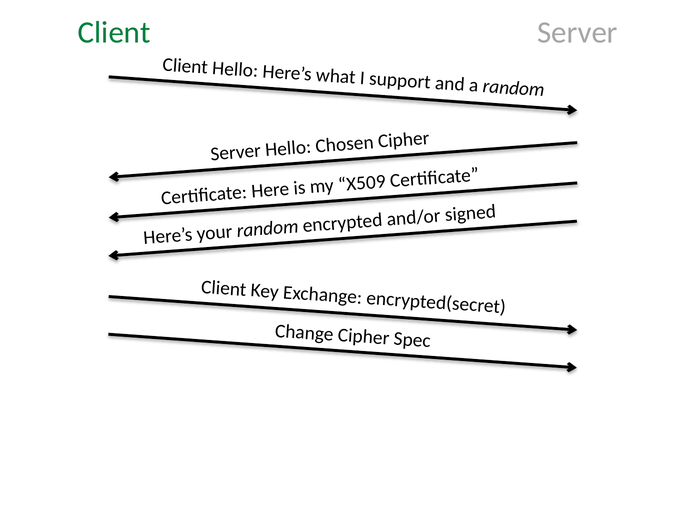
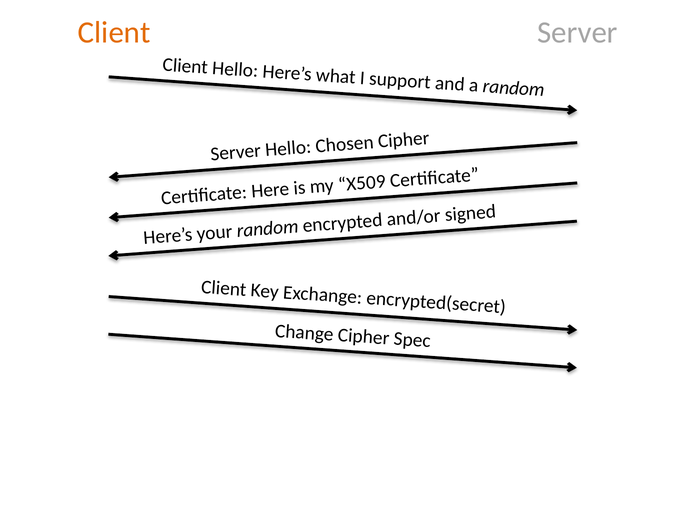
Client at (114, 33) colour: green -> orange
